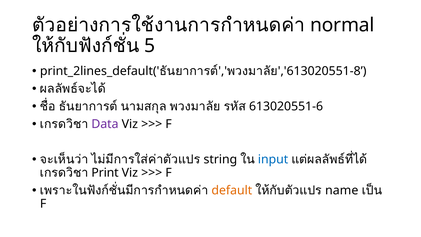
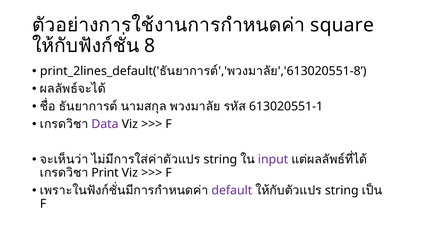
normal: normal -> square
5: 5 -> 8
613020551-6: 613020551-6 -> 613020551-1
input colour: blue -> purple
default colour: orange -> purple
name at (342, 190): name -> string
